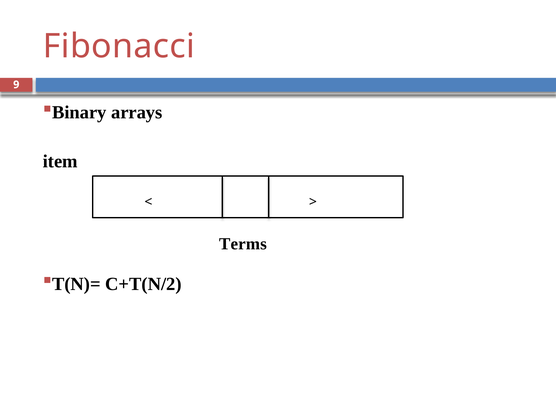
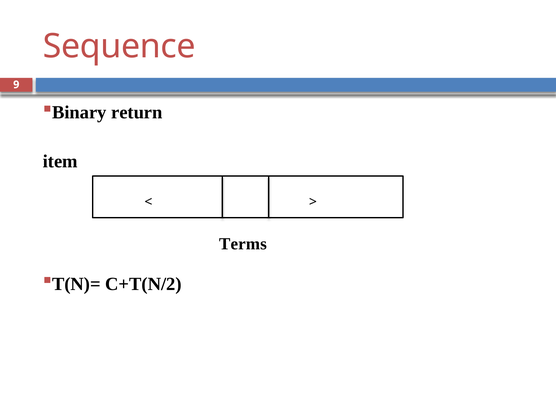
Fibonacci: Fibonacci -> Sequence
arrays: arrays -> return
